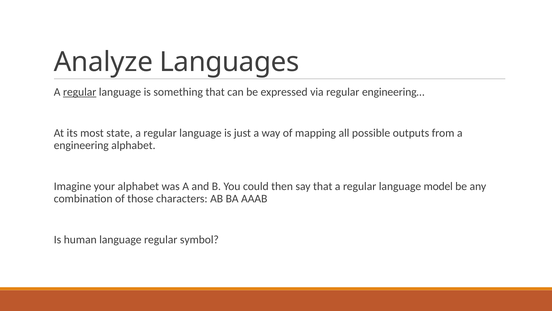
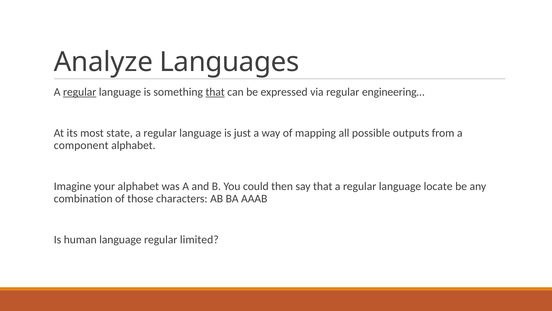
that at (215, 92) underline: none -> present
engineering: engineering -> component
model: model -> locate
symbol: symbol -> limited
